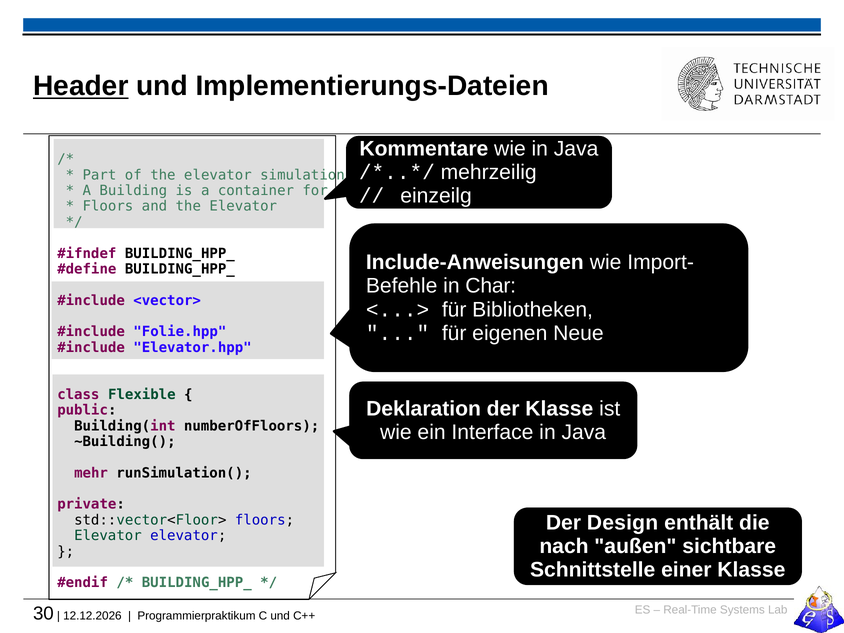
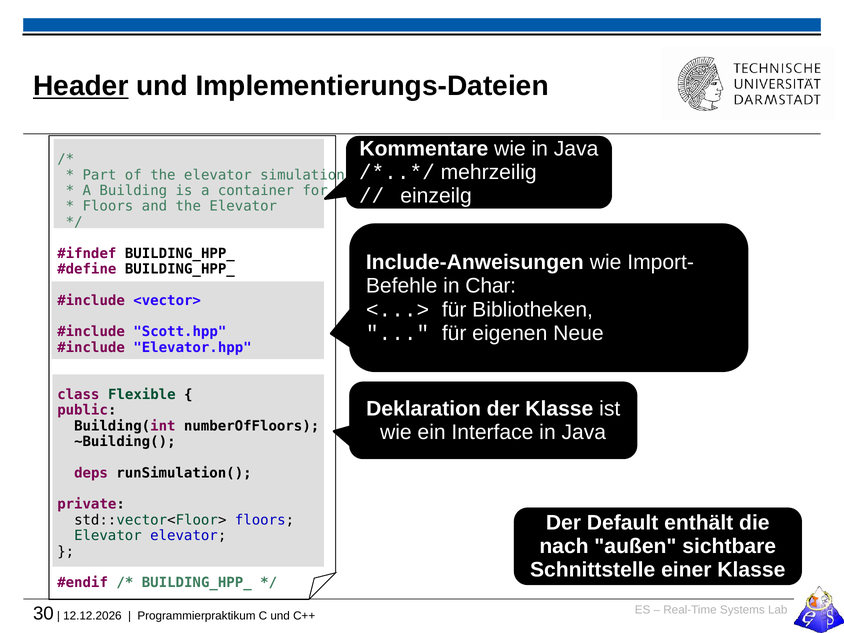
Folie.hpp: Folie.hpp -> Scott.hpp
mehr: mehr -> deps
Design: Design -> Default
